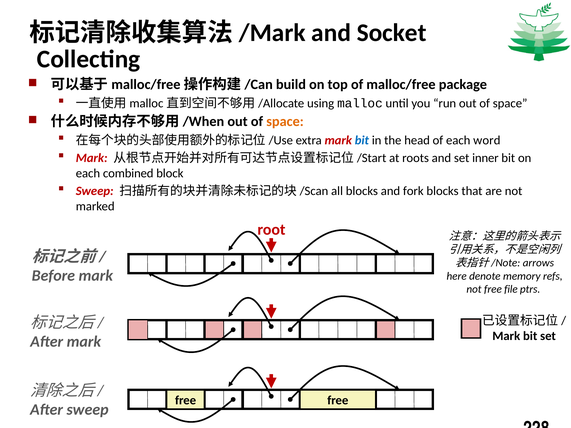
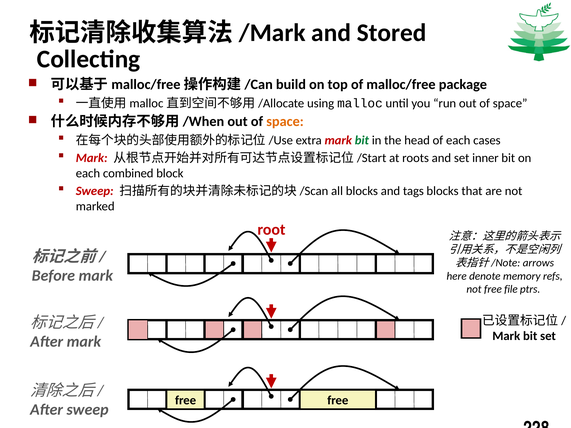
Socket: Socket -> Stored
bit at (362, 140) colour: blue -> green
word: word -> cases
fork: fork -> tags
